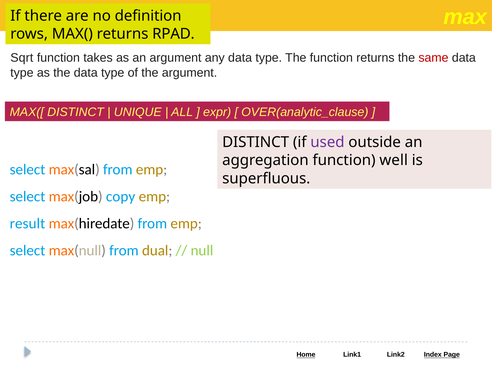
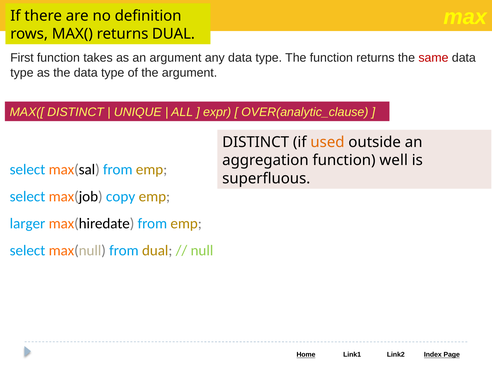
returns RPAD: RPAD -> DUAL
Sqrt: Sqrt -> First
used colour: purple -> orange
result: result -> larger
